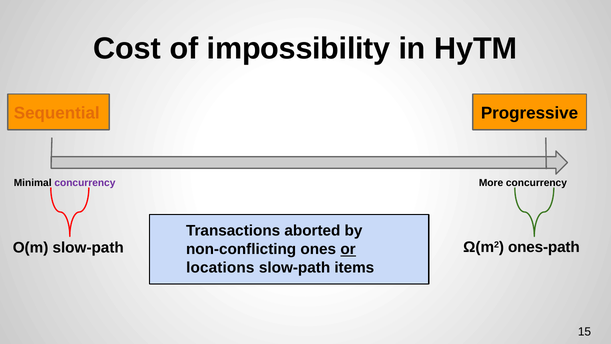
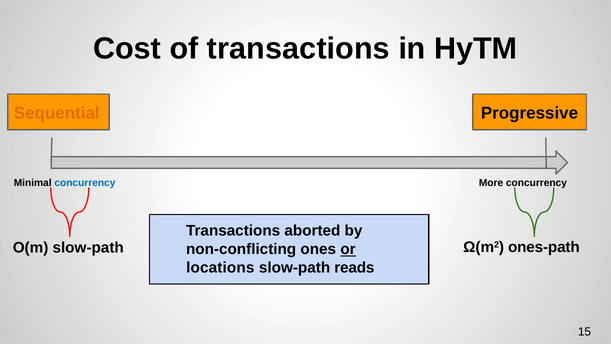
of impossibility: impossibility -> transactions
concurrency at (85, 183) colour: purple -> blue
items: items -> reads
